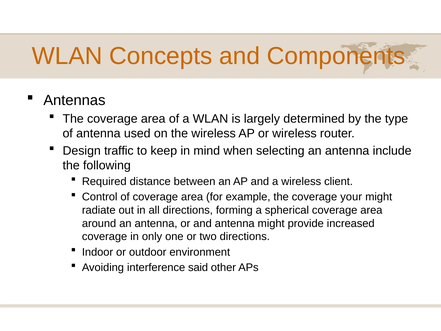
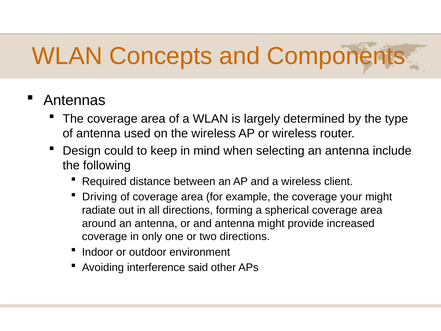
traffic: traffic -> could
Control: Control -> Driving
